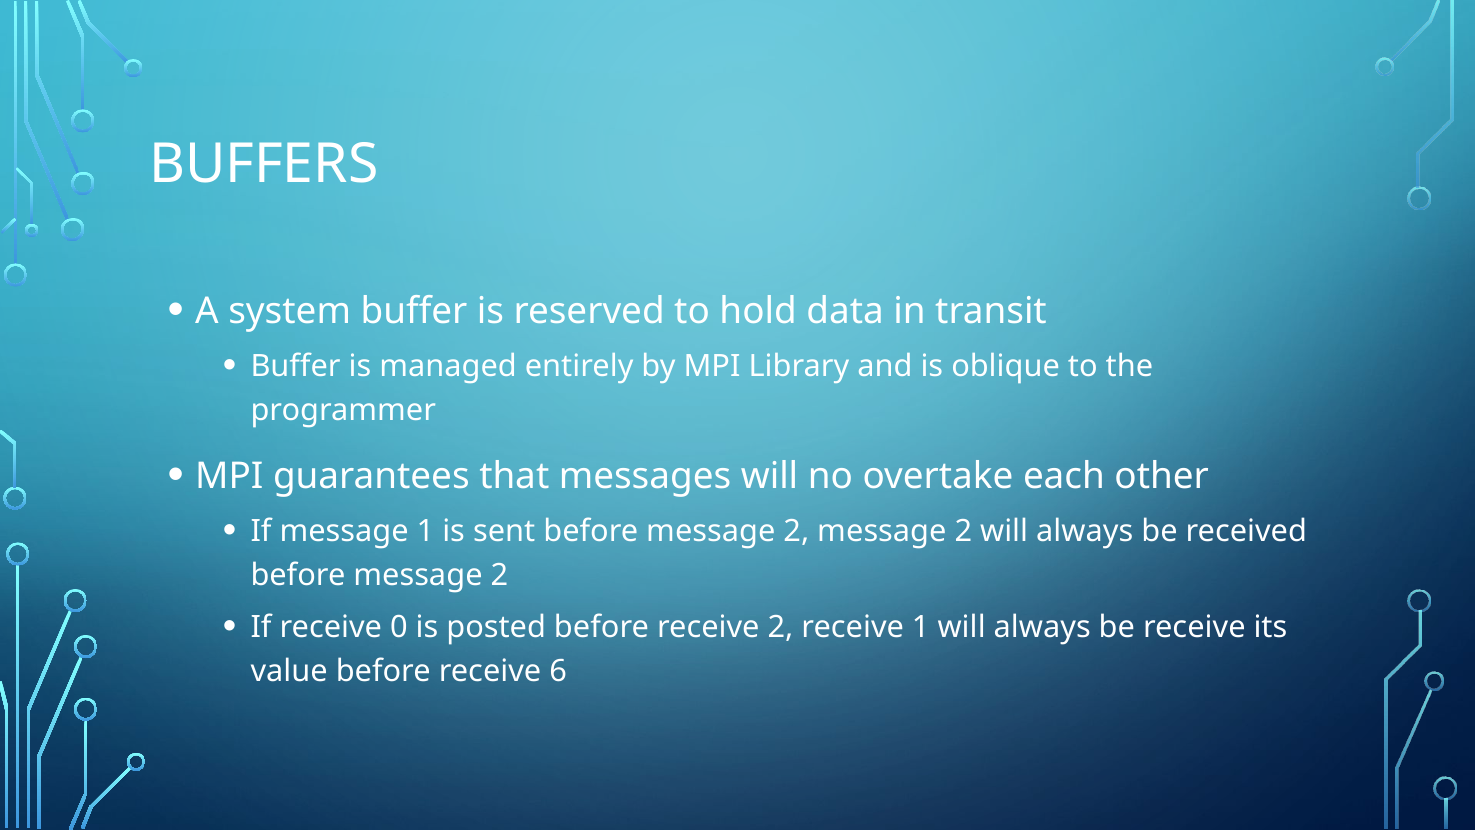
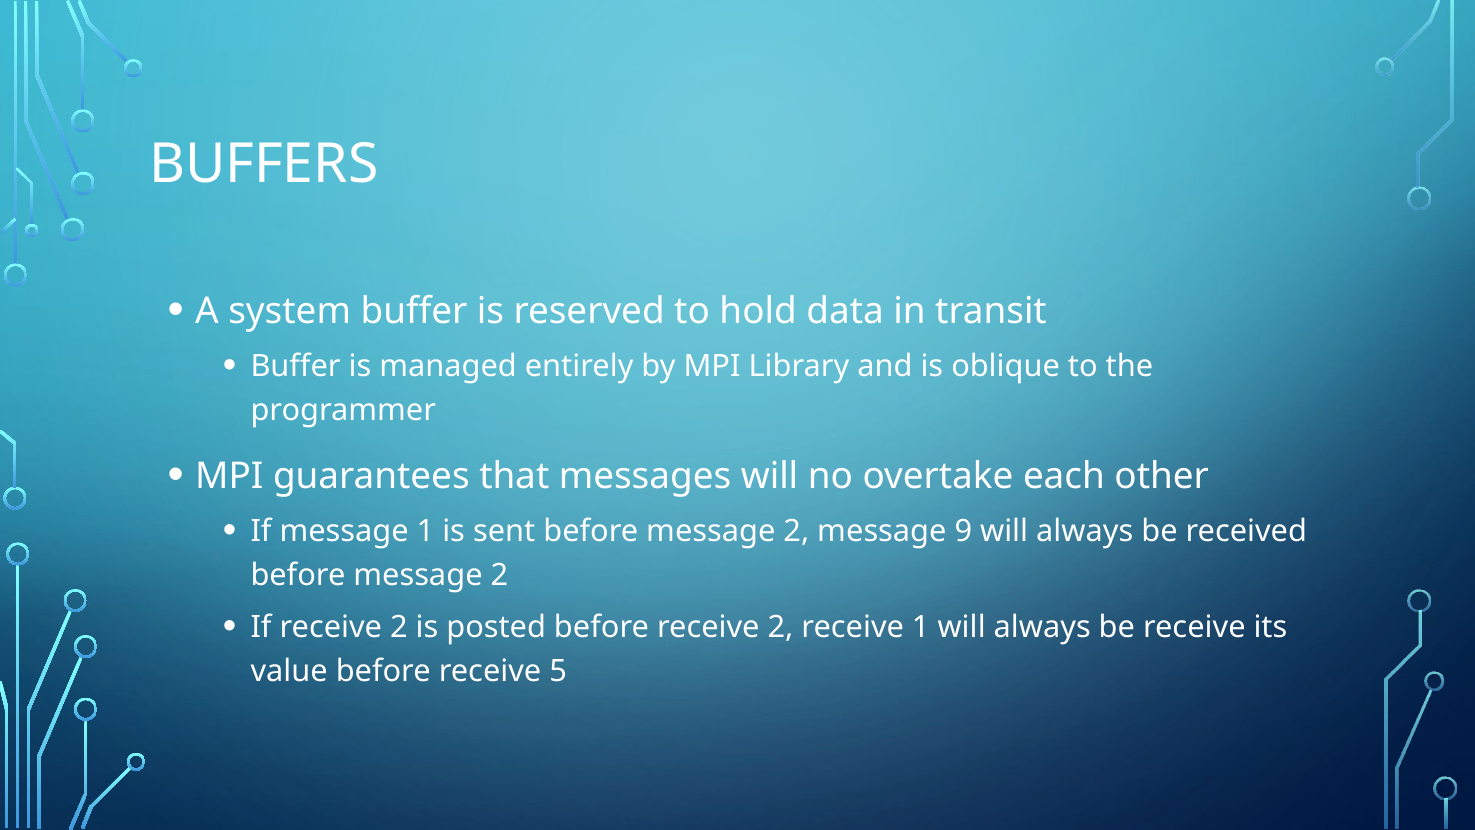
2 message 2: 2 -> 9
If receive 0: 0 -> 2
6: 6 -> 5
